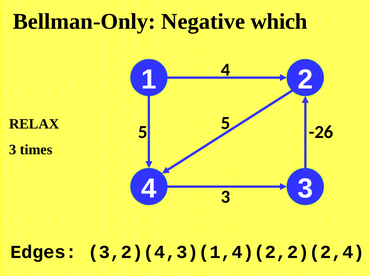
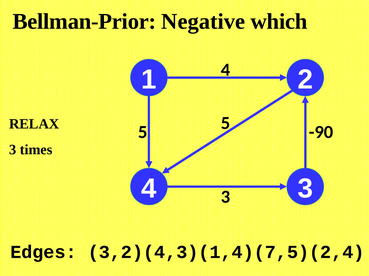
Bellman-Only: Bellman-Only -> Bellman-Prior
-26: -26 -> -90
3,2)(4,3)(1,4)(2,2)(2,4: 3,2)(4,3)(1,4)(2,2)(2,4 -> 3,2)(4,3)(1,4)(7,5)(2,4
